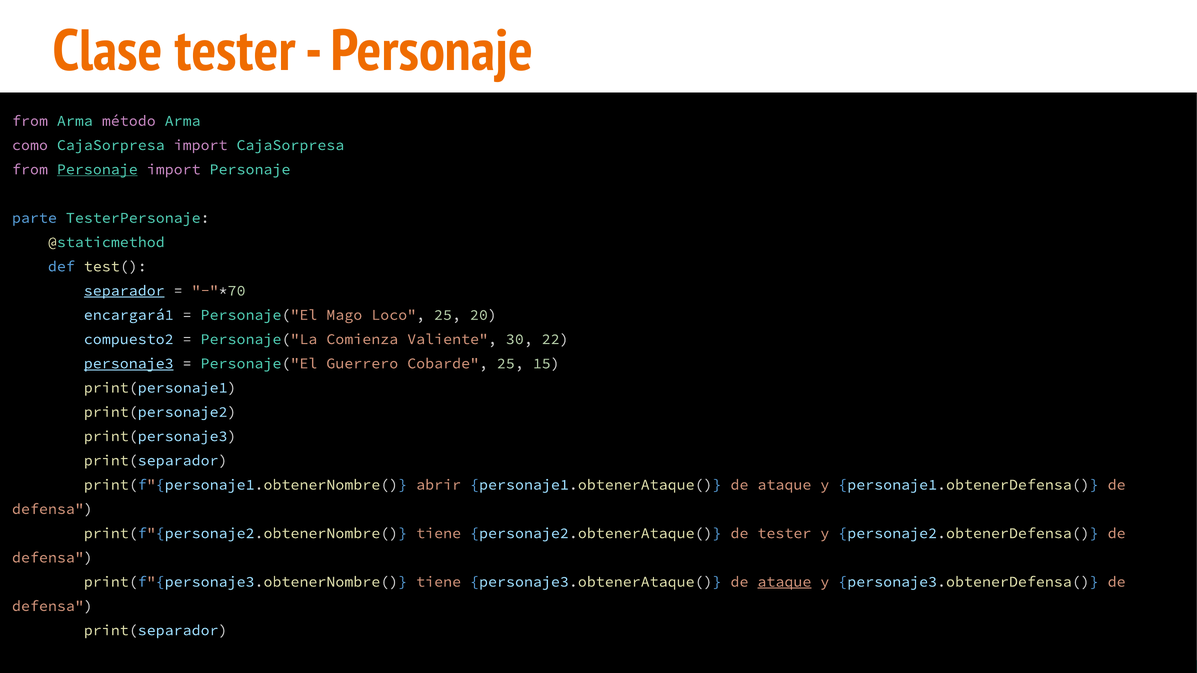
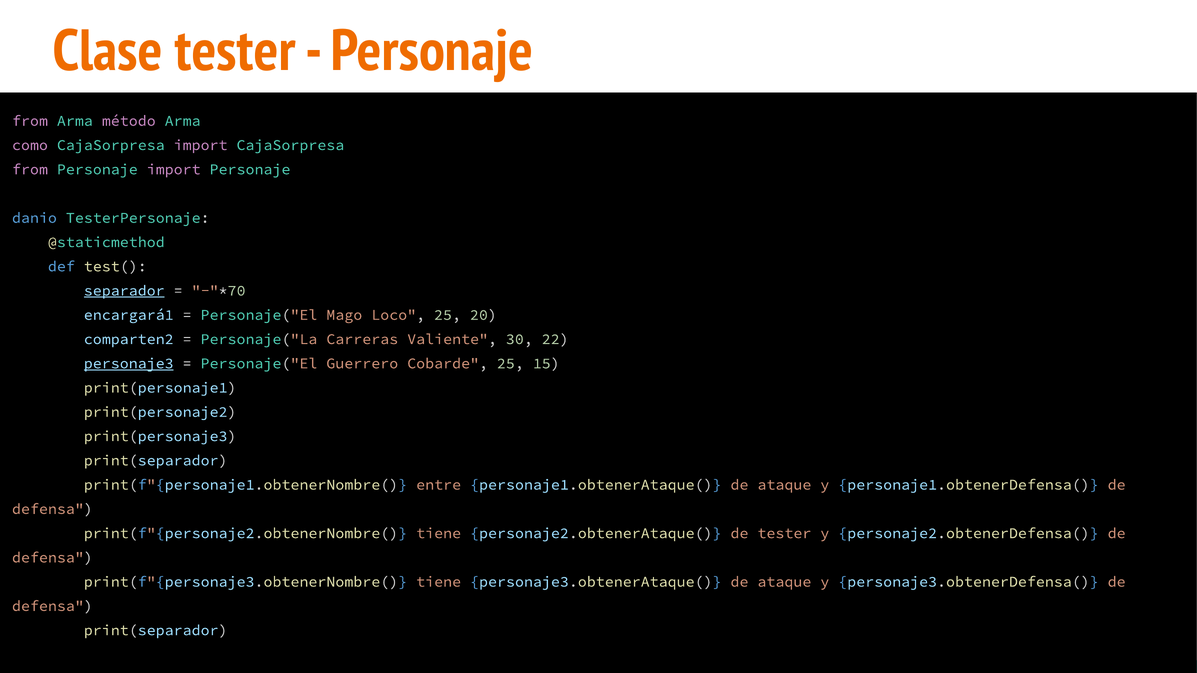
Personaje at (97, 169) underline: present -> none
parte: parte -> danio
compuesto2: compuesto2 -> comparten2
Comienza: Comienza -> Carreras
abrir: abrir -> entre
ataque at (784, 582) underline: present -> none
